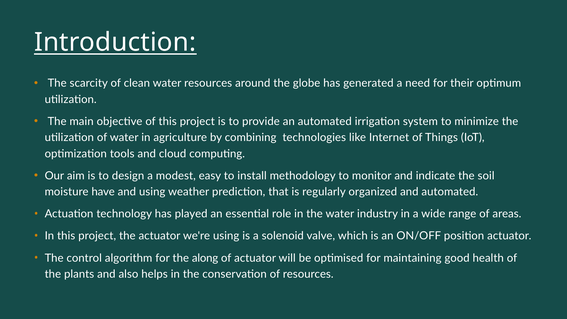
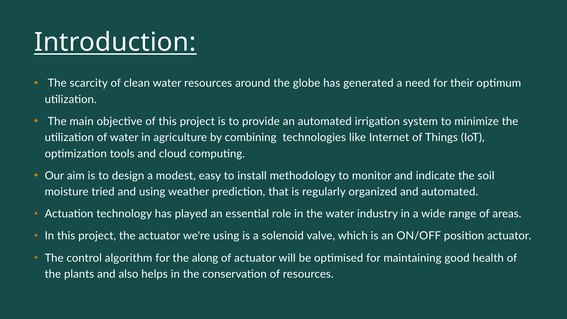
have: have -> tried
